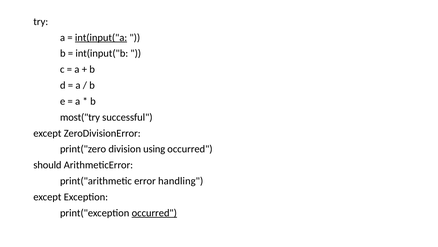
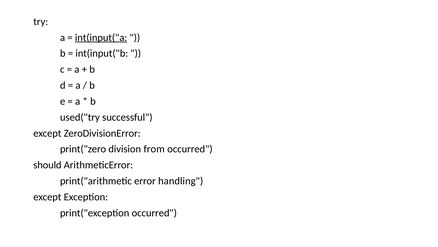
most("try: most("try -> used("try
using: using -> from
occurred at (154, 212) underline: present -> none
